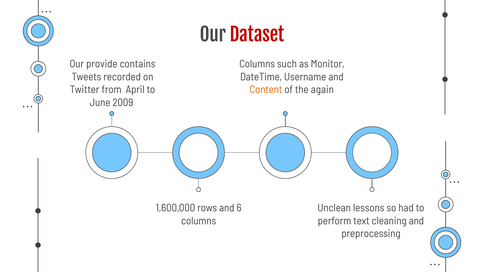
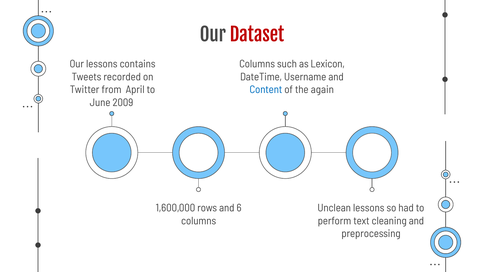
Our provide: provide -> lessons
Monitor: Monitor -> Lexicon
Content colour: orange -> blue
